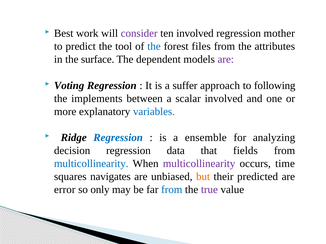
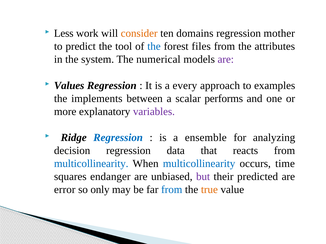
Best: Best -> Less
consider colour: purple -> orange
ten involved: involved -> domains
surface: surface -> system
dependent: dependent -> numerical
Voting: Voting -> Values
suffer: suffer -> every
following: following -> examples
scalar involved: involved -> performs
variables colour: blue -> purple
fields: fields -> reacts
multicollinearity at (199, 164) colour: purple -> blue
navigates: navigates -> endanger
but colour: orange -> purple
true colour: purple -> orange
